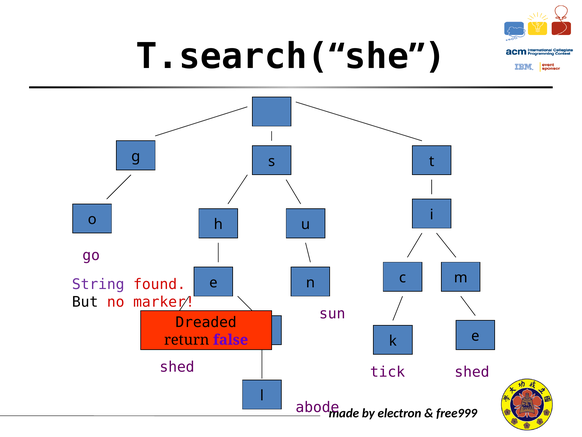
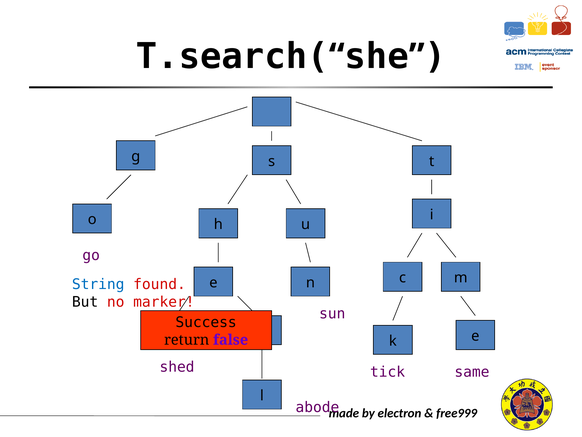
String colour: purple -> blue
Dreaded: Dreaded -> Success
shed at (472, 371): shed -> same
